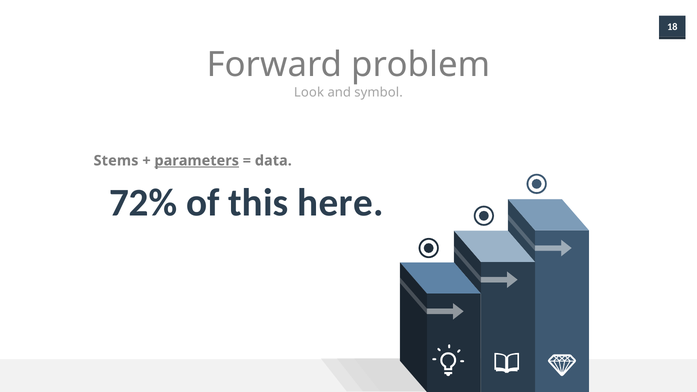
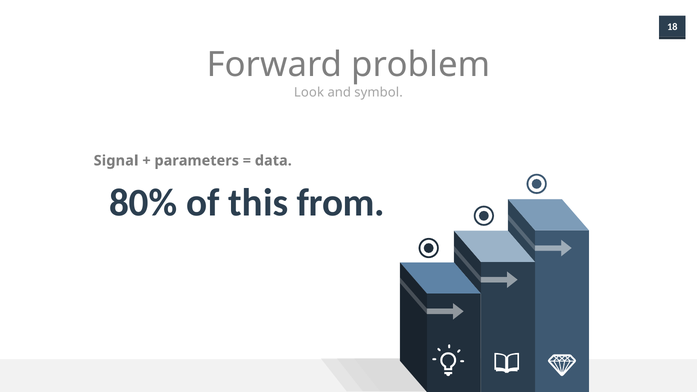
Stems: Stems -> Signal
parameters underline: present -> none
72%: 72% -> 80%
here: here -> from
